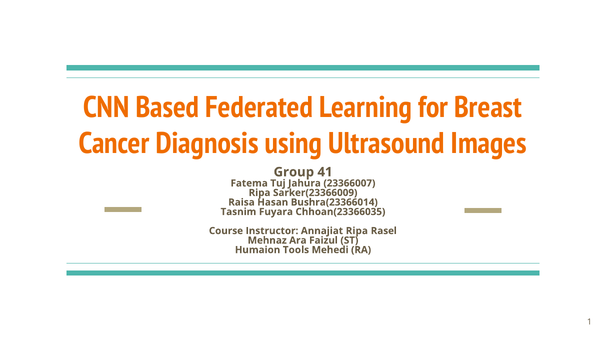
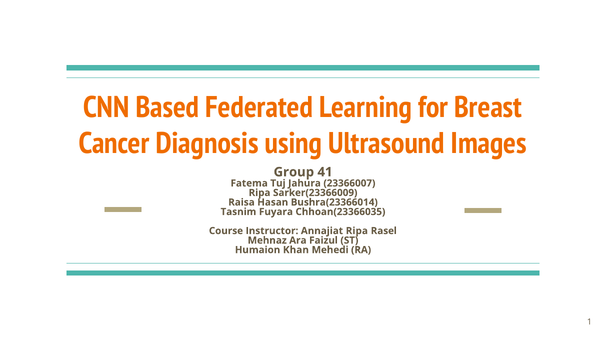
Tools: Tools -> Khan
